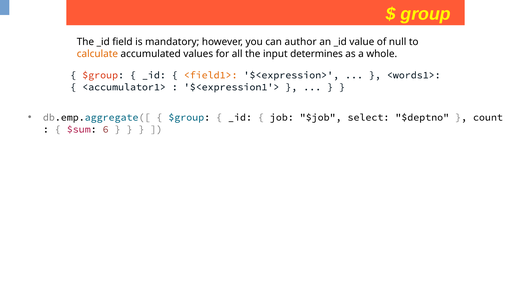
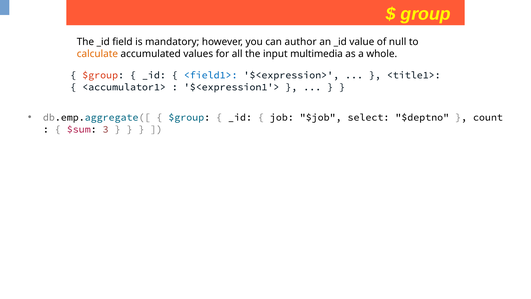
determines: determines -> multimedia
<field1> colour: orange -> blue
<words1>: <words1> -> <title1>
6: 6 -> 3
